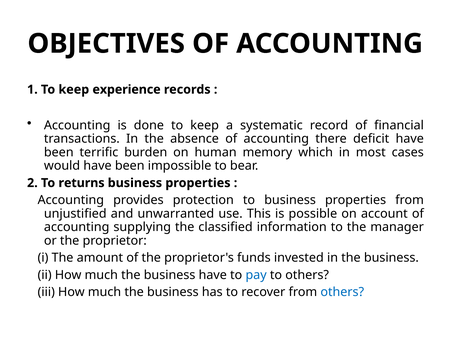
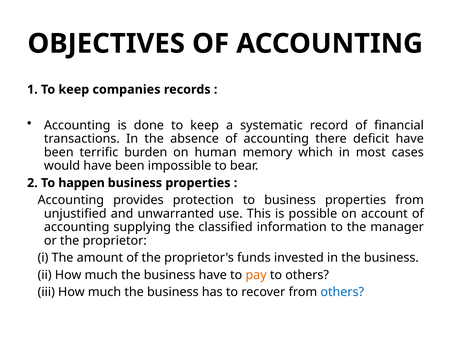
experience: experience -> companies
returns: returns -> happen
pay colour: blue -> orange
